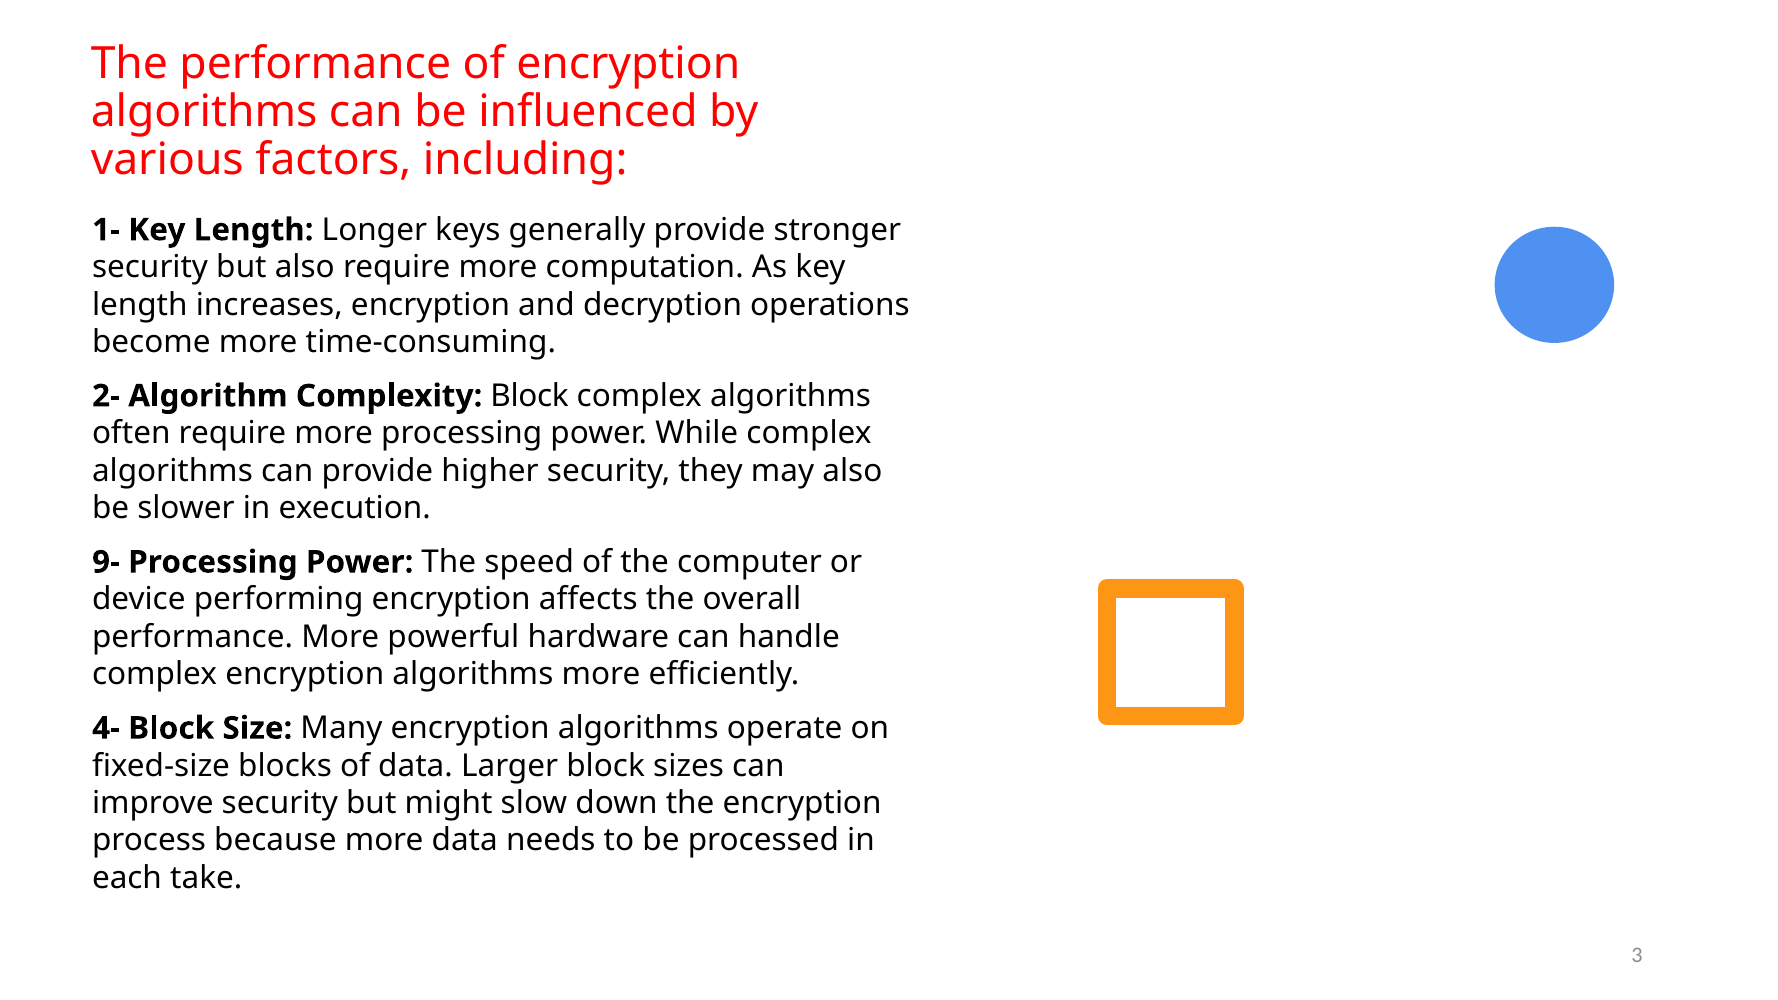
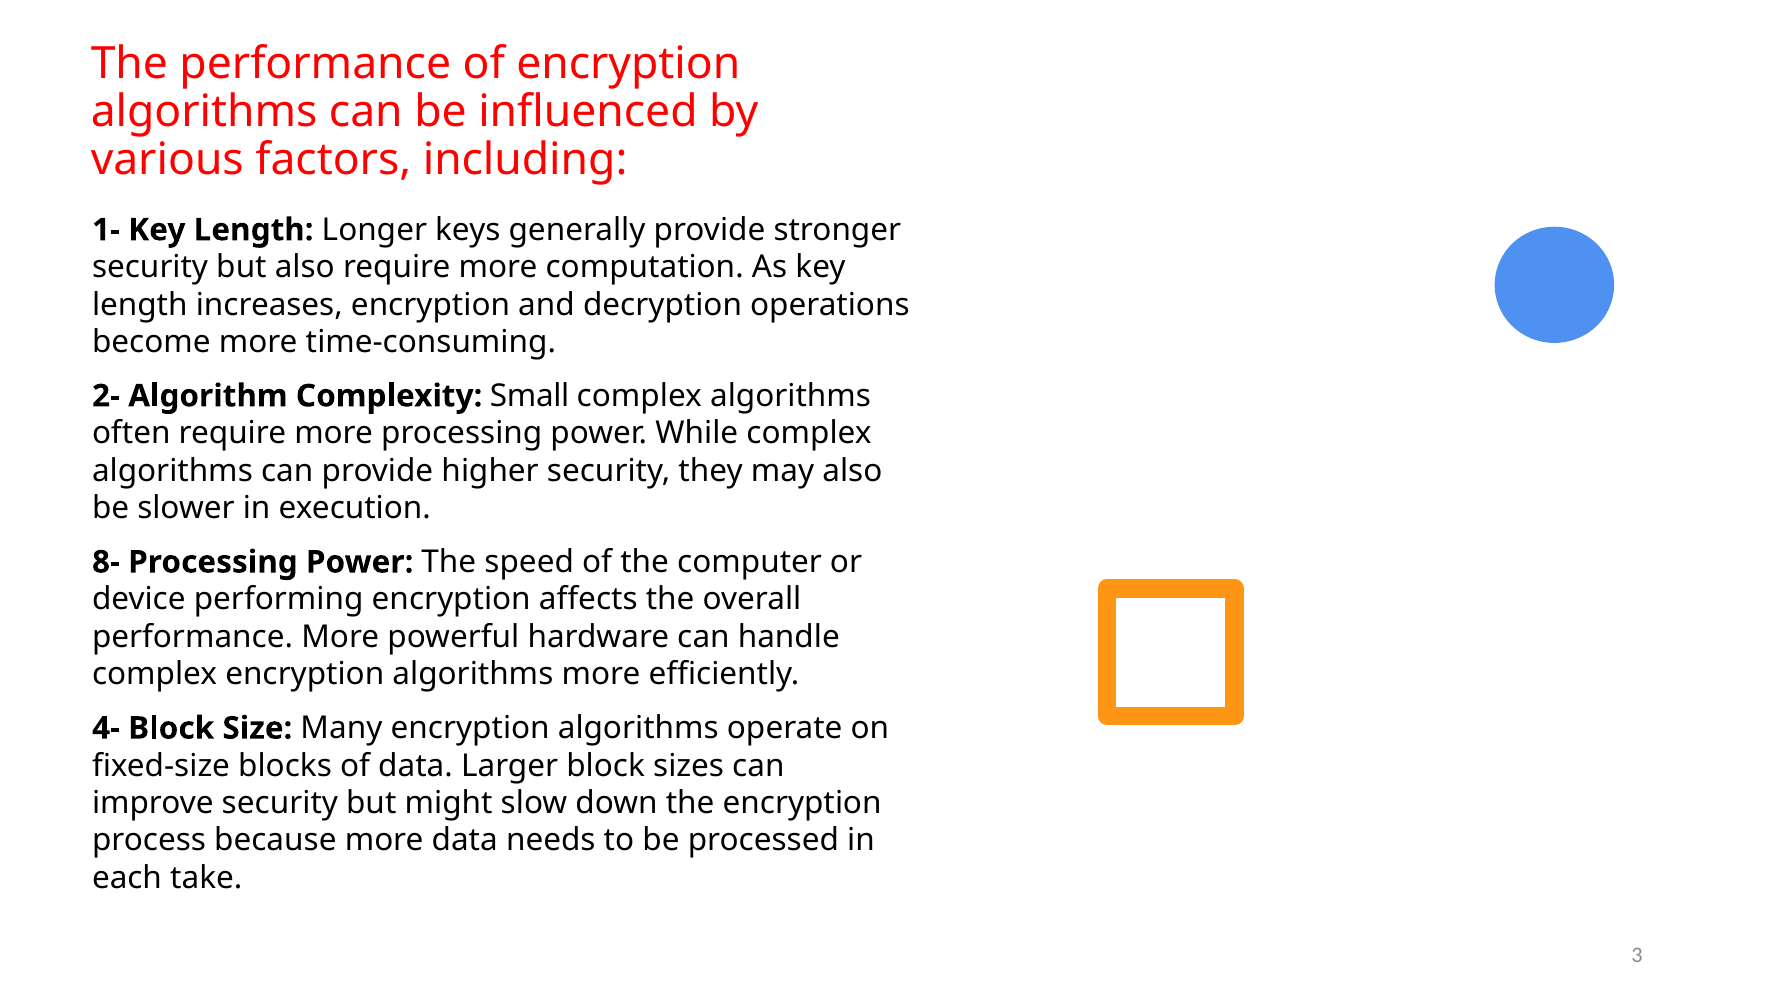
Complexity Block: Block -> Small
9-: 9- -> 8-
